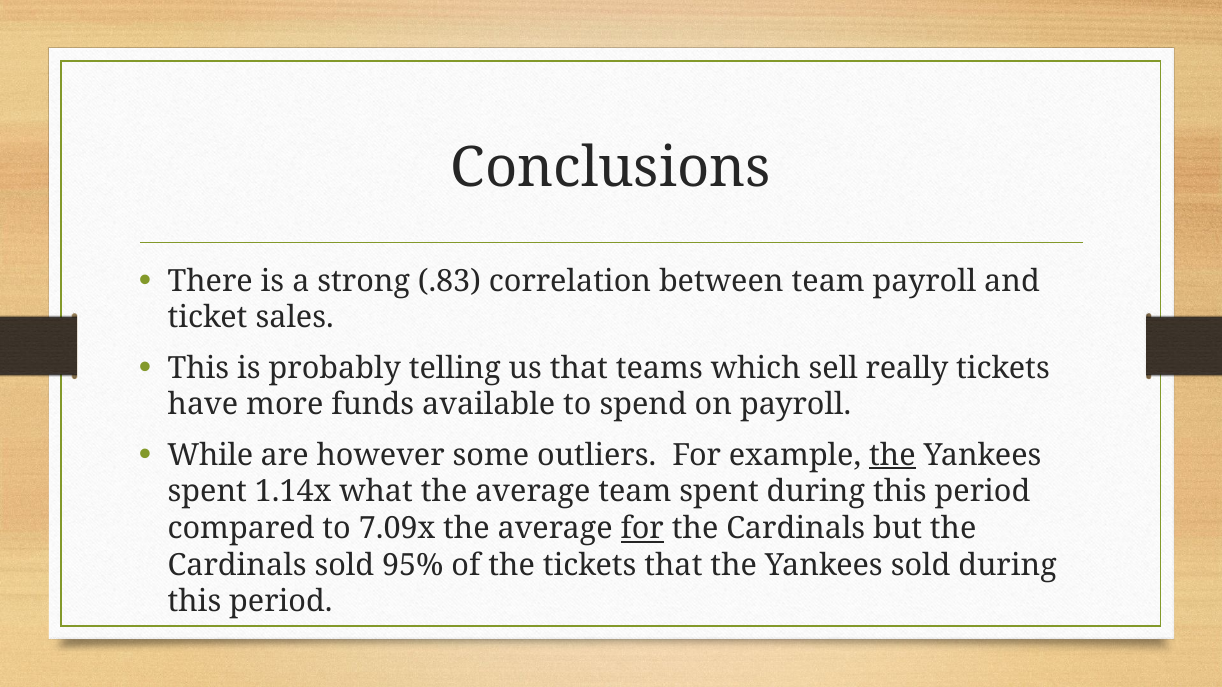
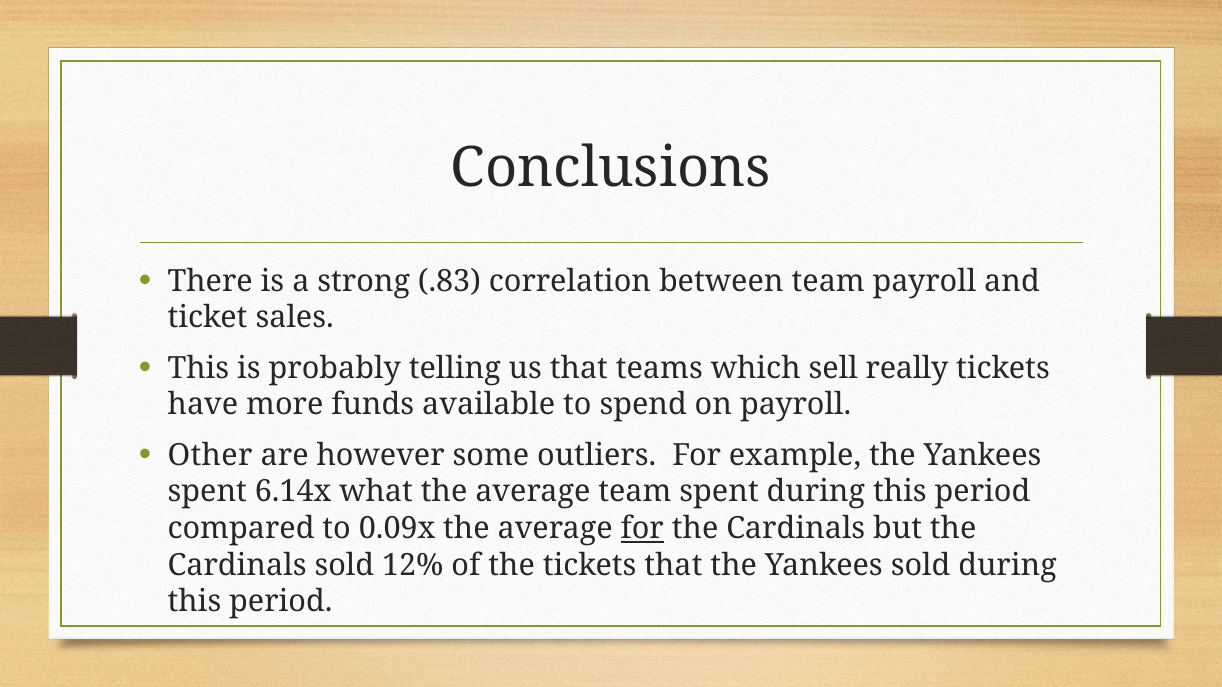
While: While -> Other
the at (892, 455) underline: present -> none
1.14x: 1.14x -> 6.14x
7.09x: 7.09x -> 0.09x
95%: 95% -> 12%
